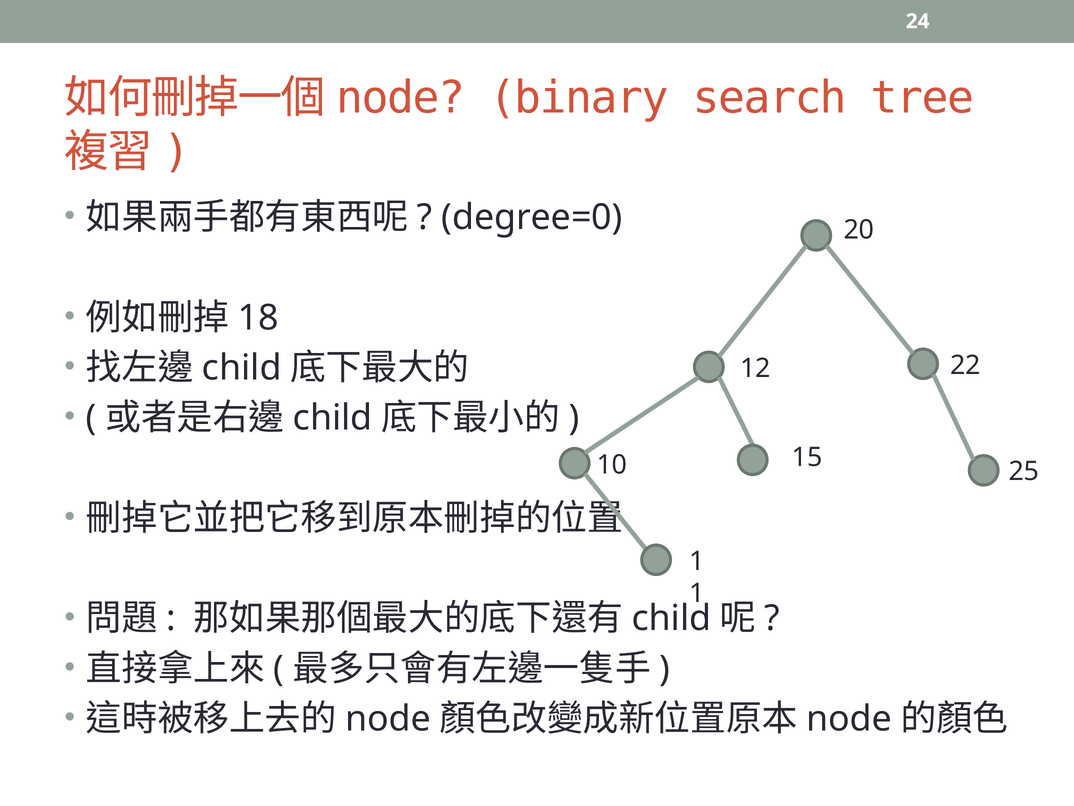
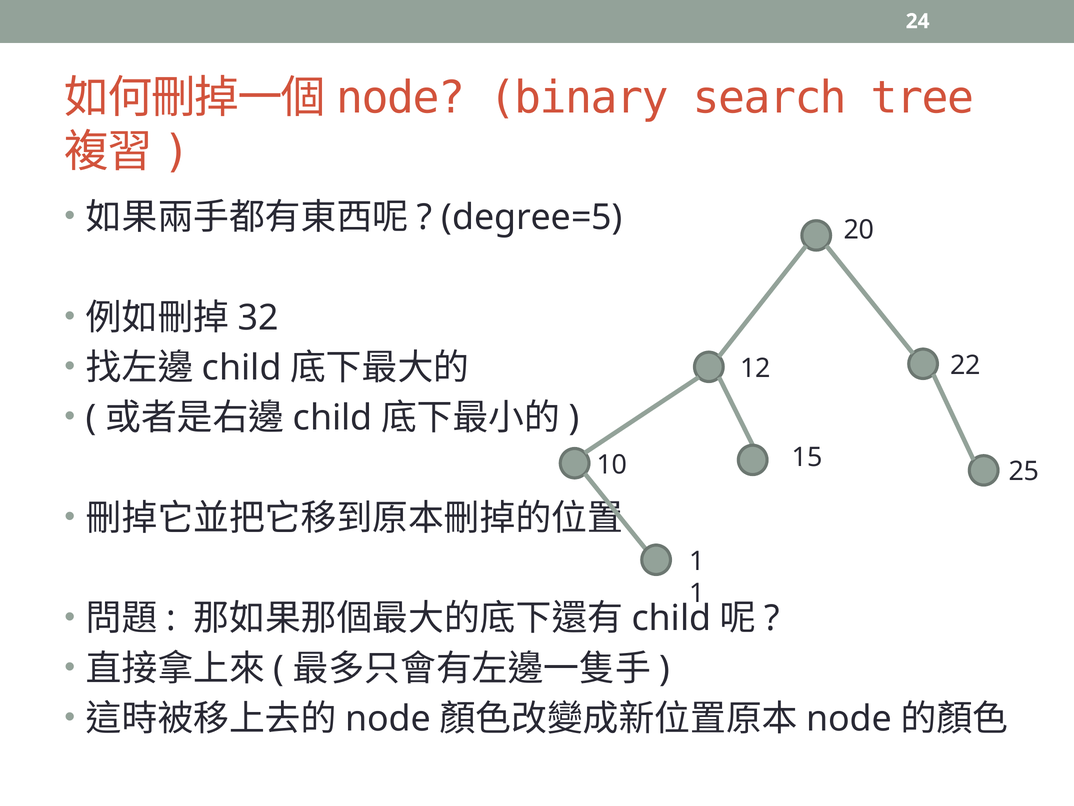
degree=0: degree=0 -> degree=5
18: 18 -> 32
